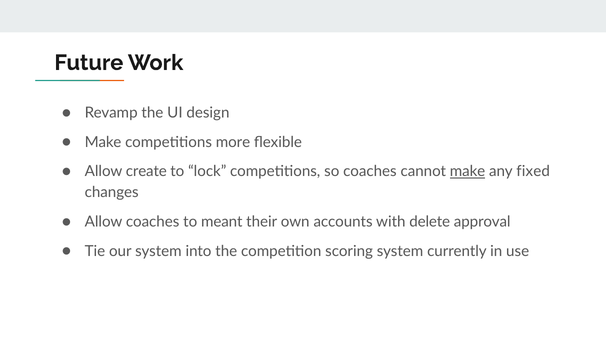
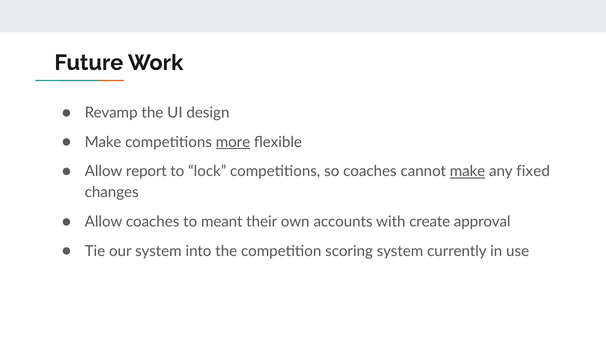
more underline: none -> present
create: create -> report
delete: delete -> create
